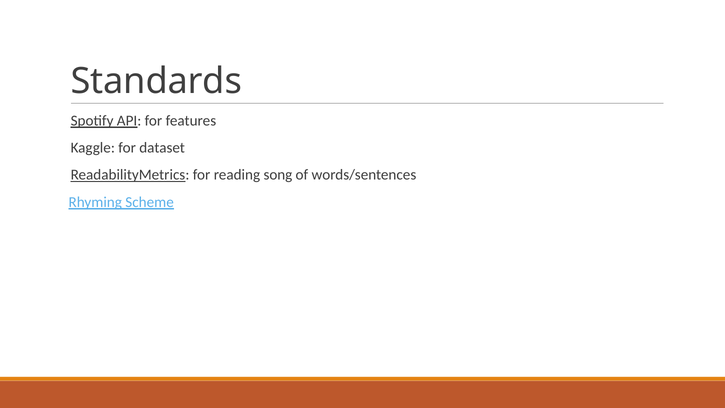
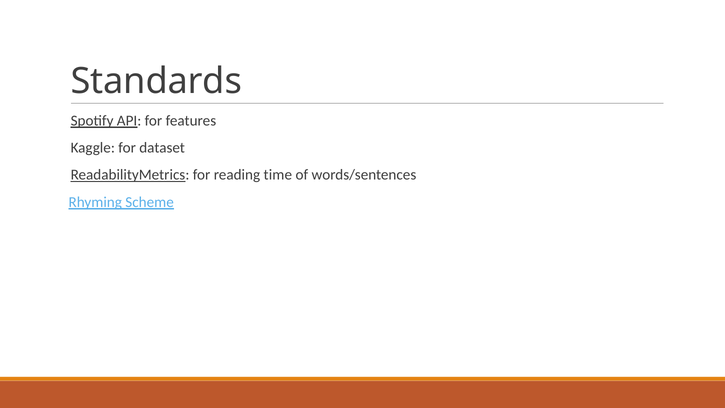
song: song -> time
